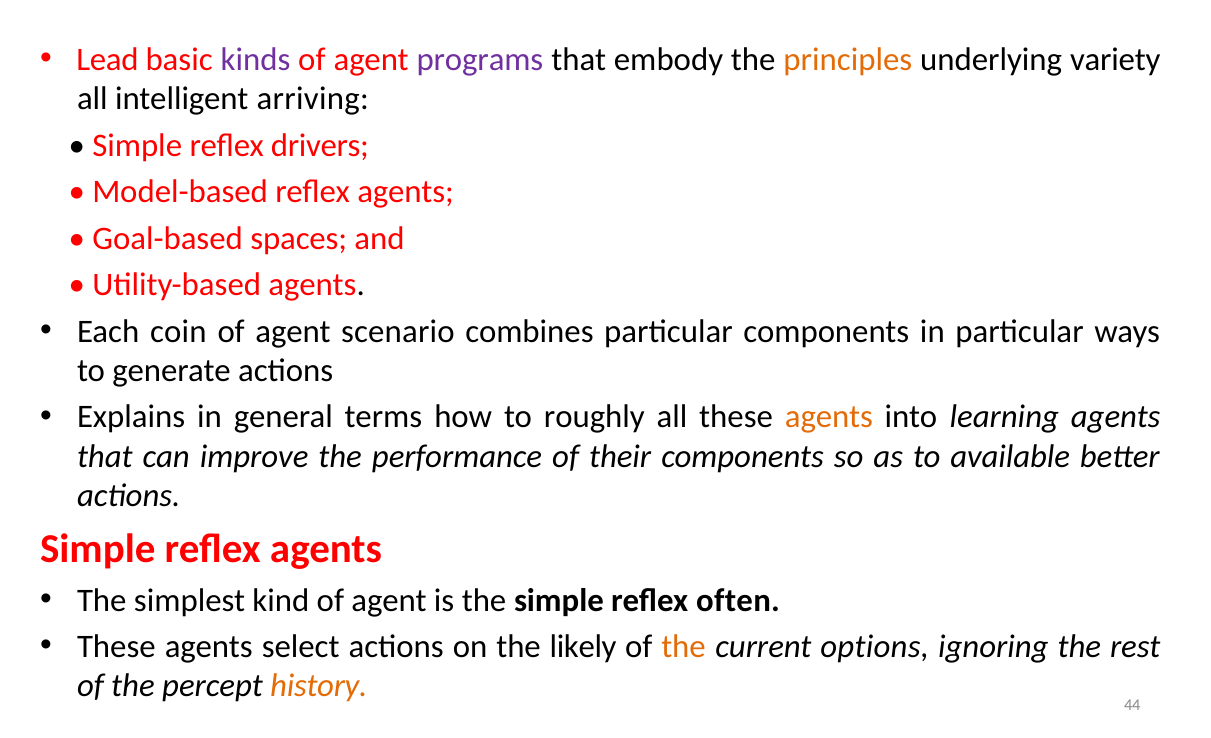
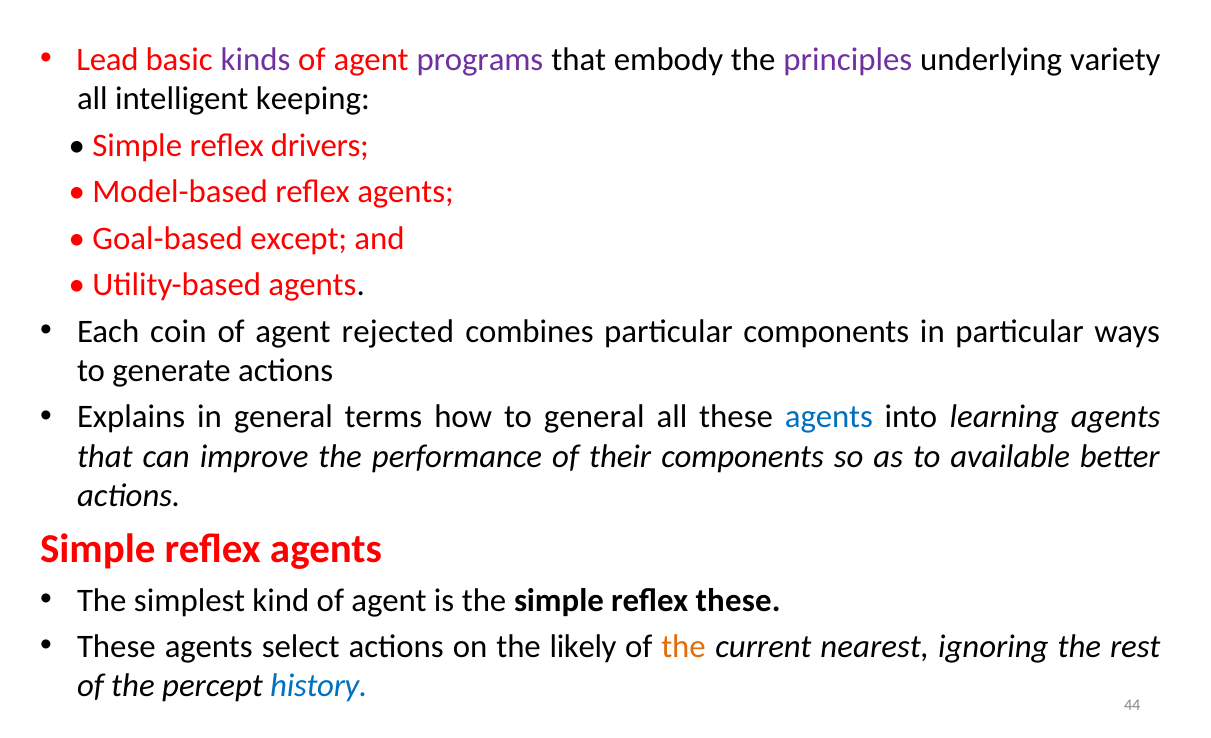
principles colour: orange -> purple
arriving: arriving -> keeping
spaces: spaces -> except
scenario: scenario -> rejected
to roughly: roughly -> general
agents at (829, 417) colour: orange -> blue
reflex often: often -> these
options: options -> nearest
history colour: orange -> blue
